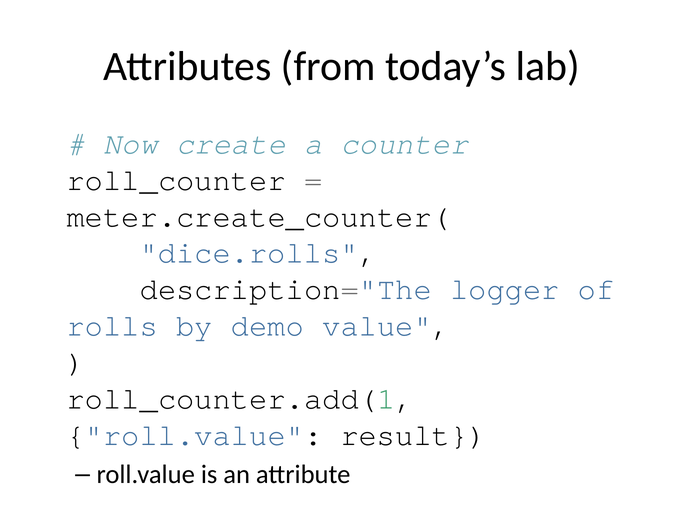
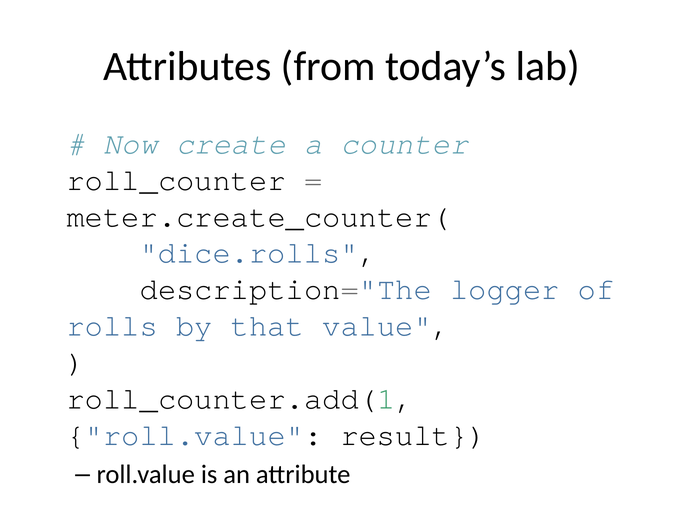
demo: demo -> that
